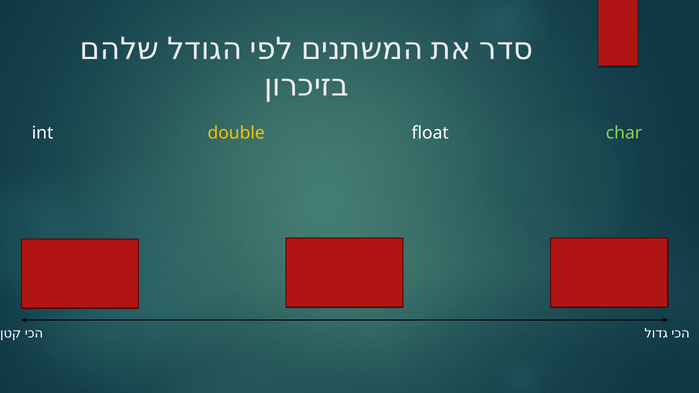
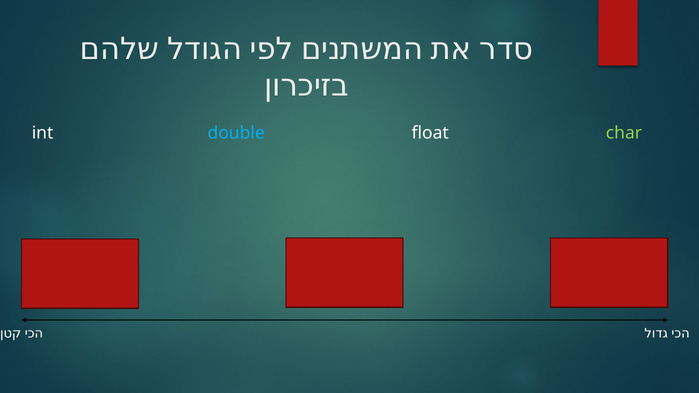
double colour: yellow -> light blue
